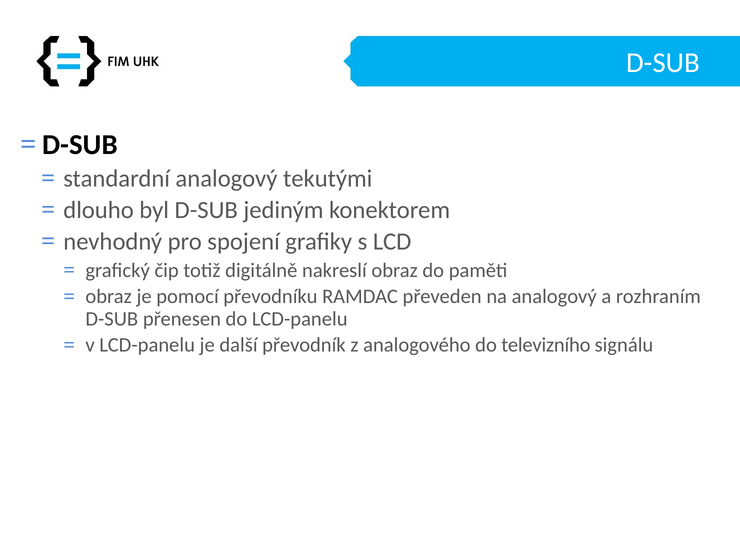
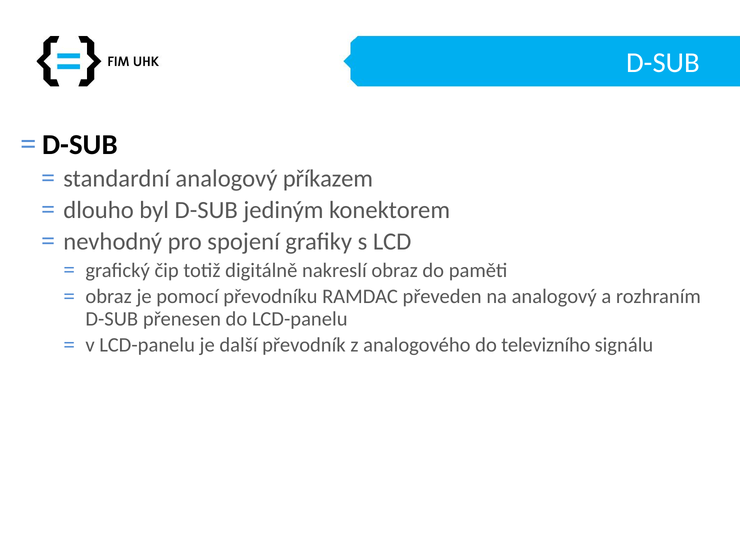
tekutými: tekutými -> příkazem
